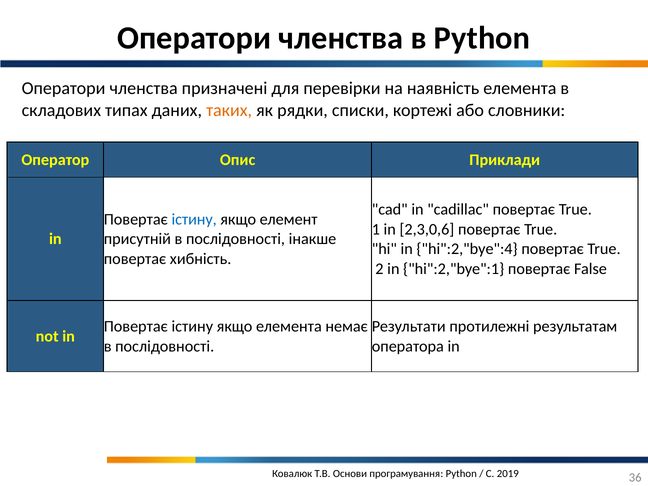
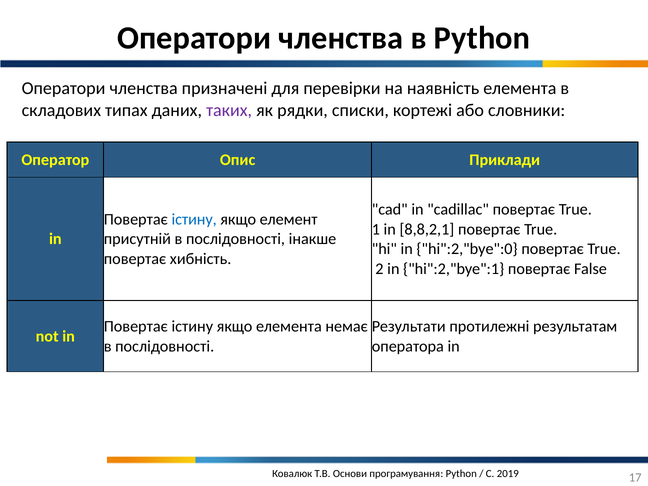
таких colour: orange -> purple
2,3,0,6: 2,3,0,6 -> 8,8,2,1
hi":2,"bye":4: hi":2,"bye":4 -> hi":2,"bye":0
36: 36 -> 17
